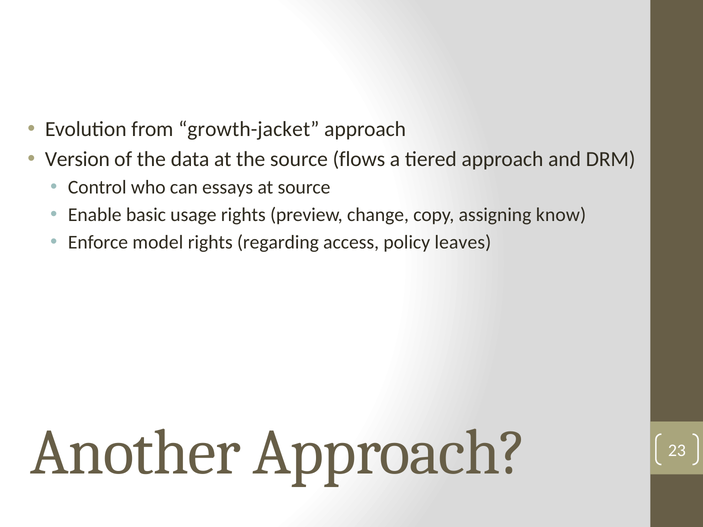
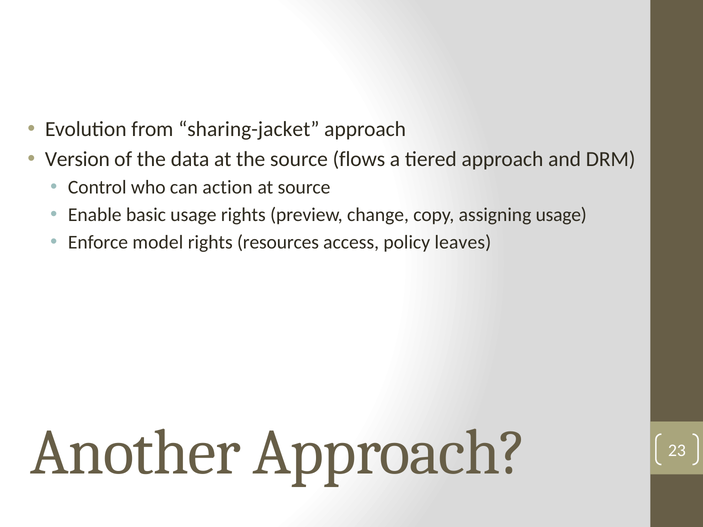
growth-jacket: growth-jacket -> sharing-jacket
essays: essays -> action
assigning know: know -> usage
regarding: regarding -> resources
